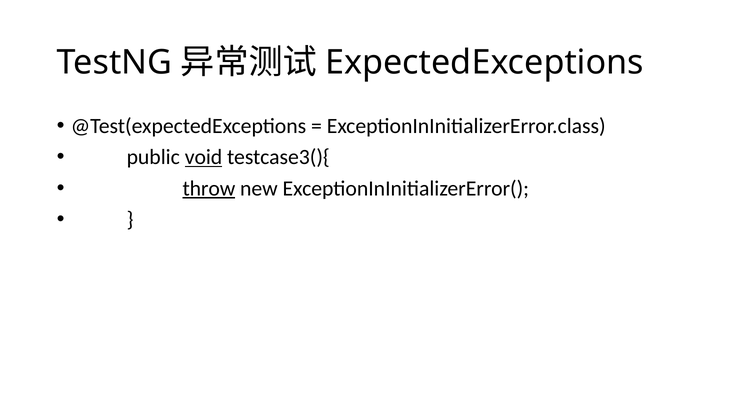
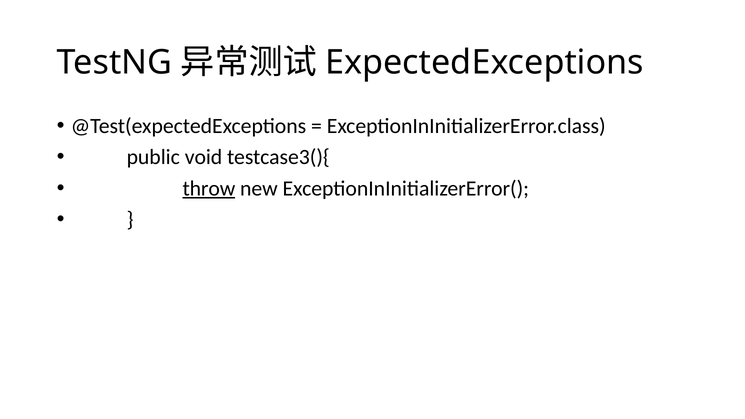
void underline: present -> none
